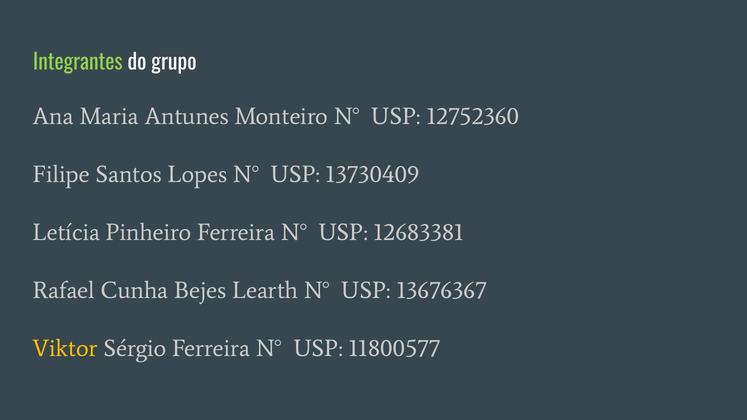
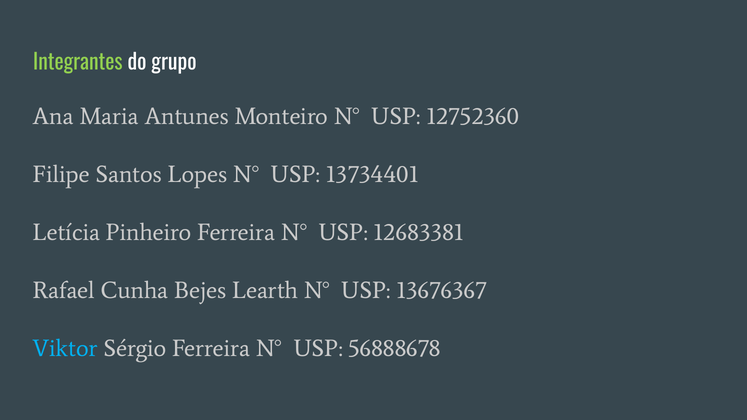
13730409: 13730409 -> 13734401
Viktor colour: yellow -> light blue
11800577: 11800577 -> 56888678
